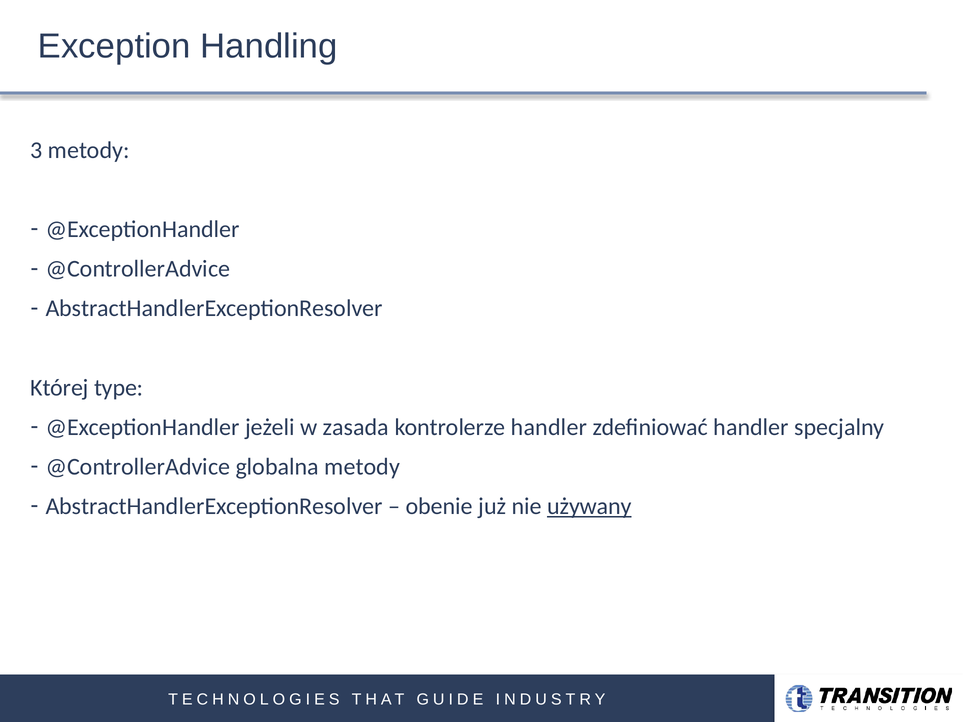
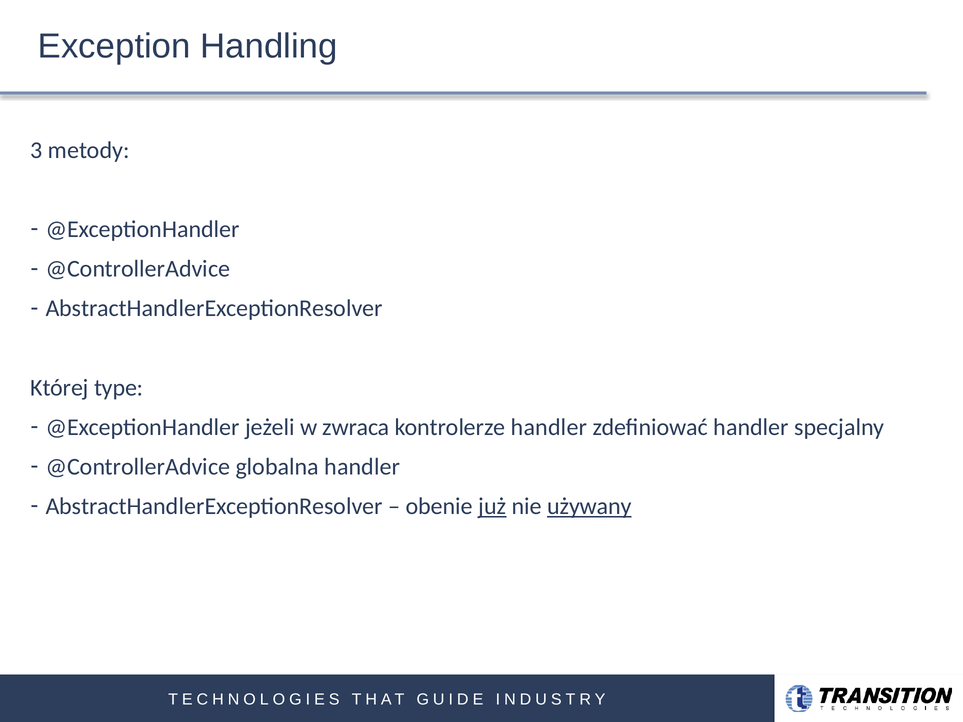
zasada: zasada -> zwraca
globalna metody: metody -> handler
już underline: none -> present
